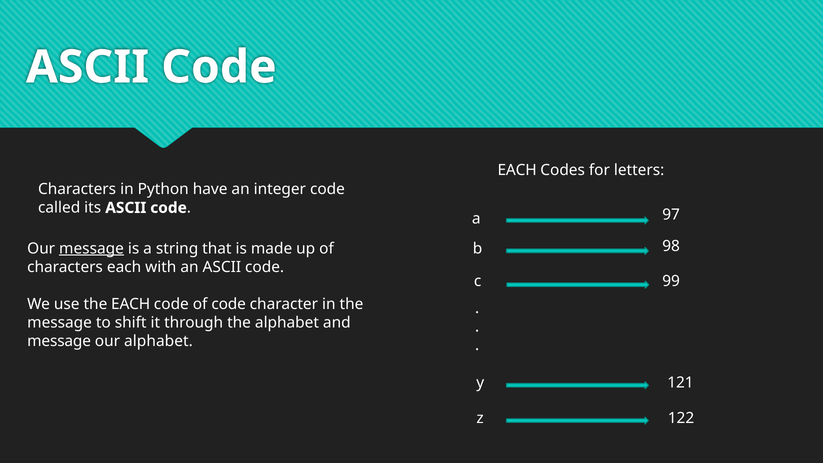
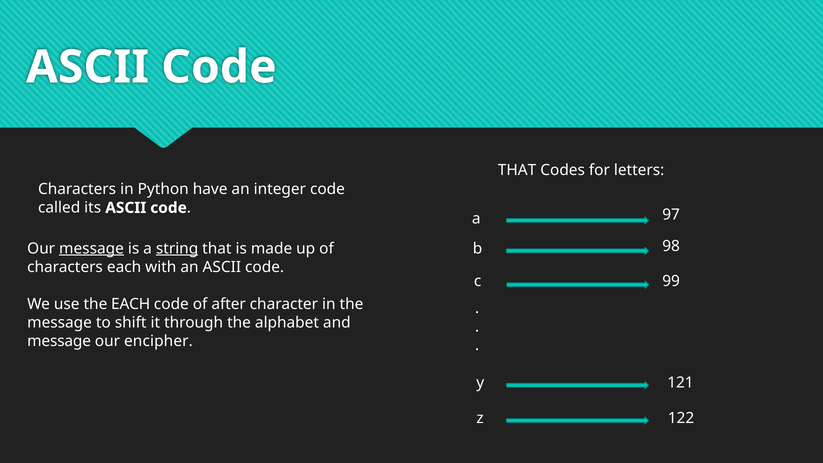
EACH at (517, 170): EACH -> THAT
string underline: none -> present
of code: code -> after
our alphabet: alphabet -> encipher
